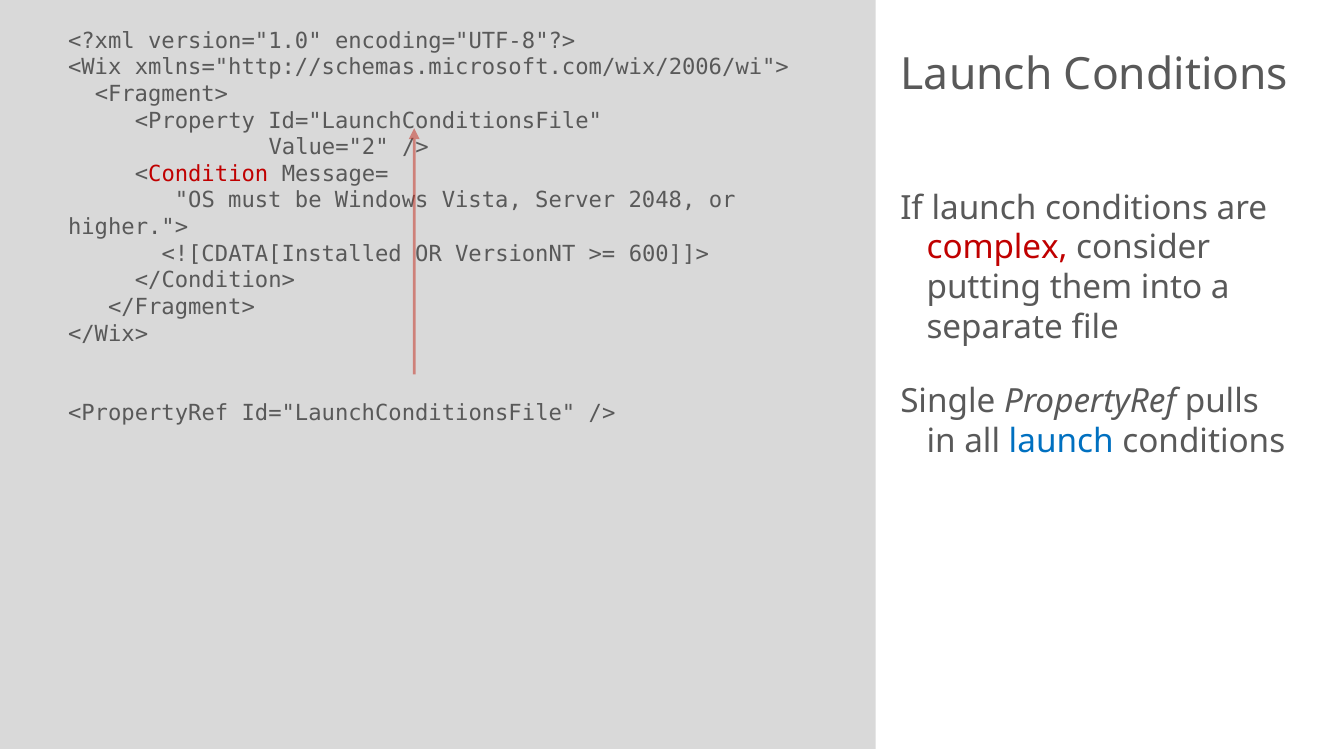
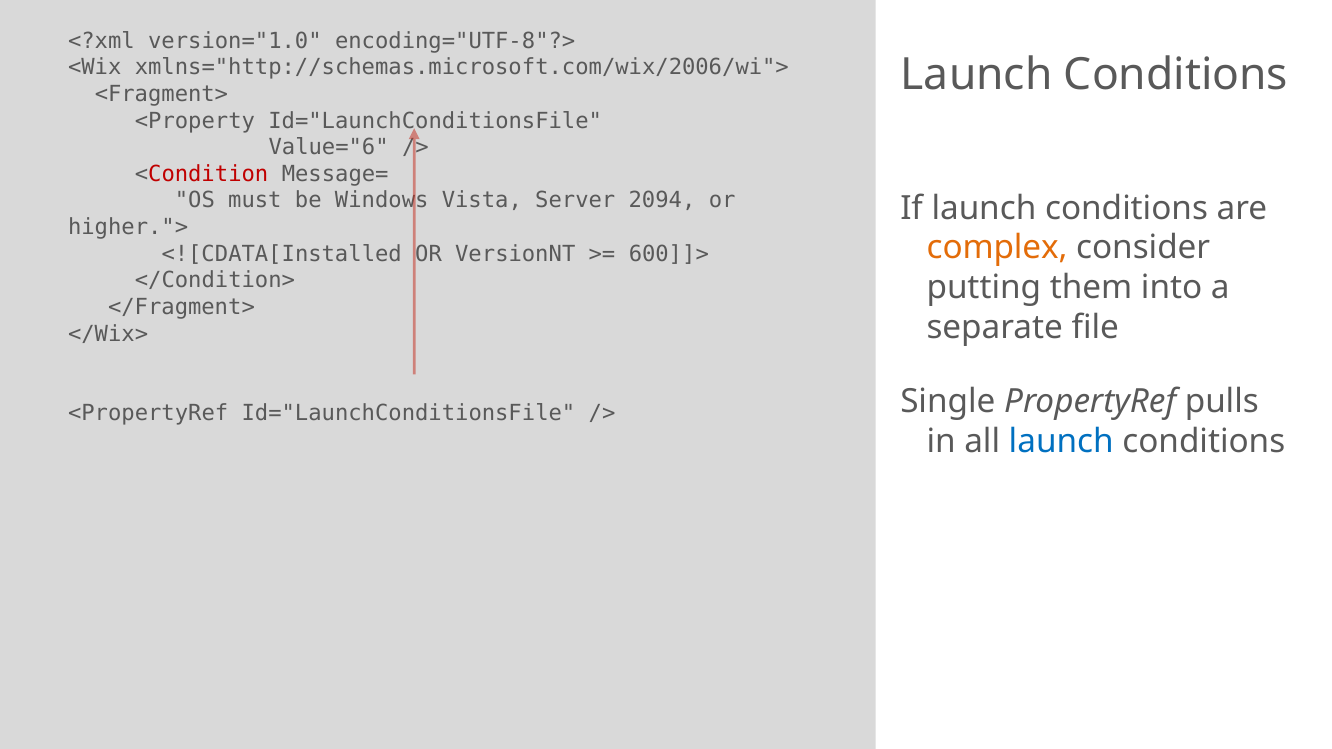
Value="2: Value="2 -> Value="6
2048: 2048 -> 2094
complex colour: red -> orange
